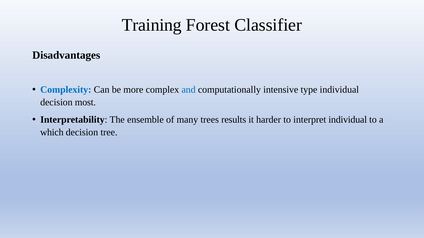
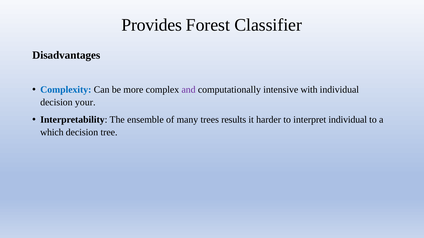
Training: Training -> Provides
and colour: blue -> purple
type: type -> with
most: most -> your
